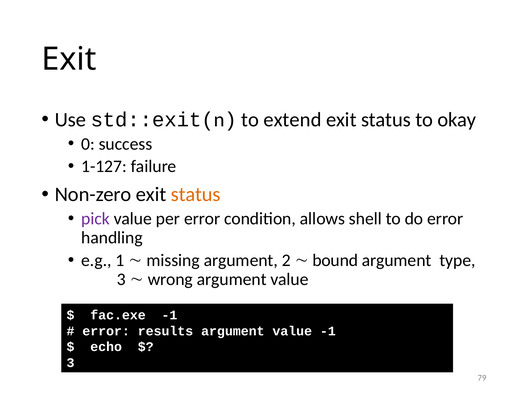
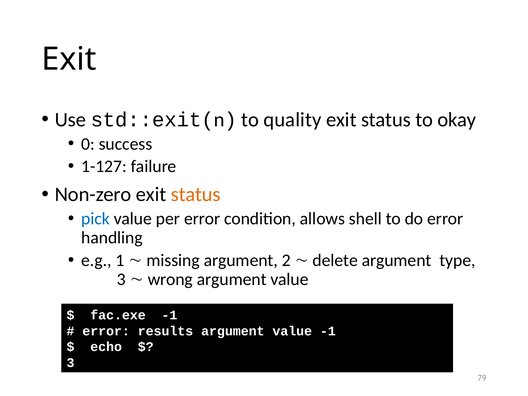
extend: extend -> quality
pick colour: purple -> blue
bound: bound -> delete
